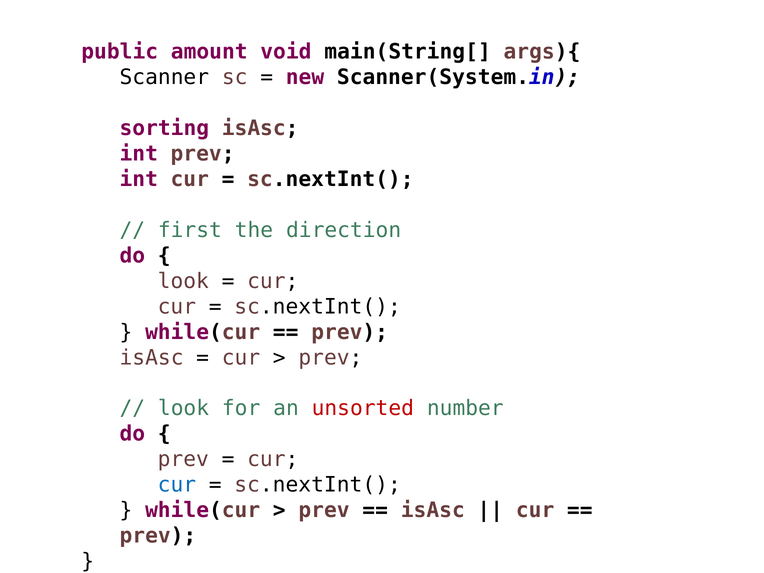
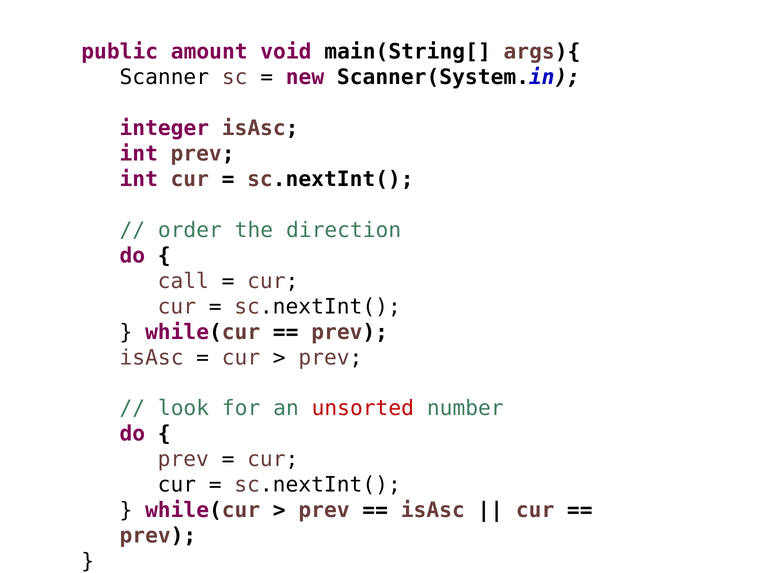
sorting: sorting -> integer
first: first -> order
look at (183, 281): look -> call
cur at (177, 485) colour: blue -> black
